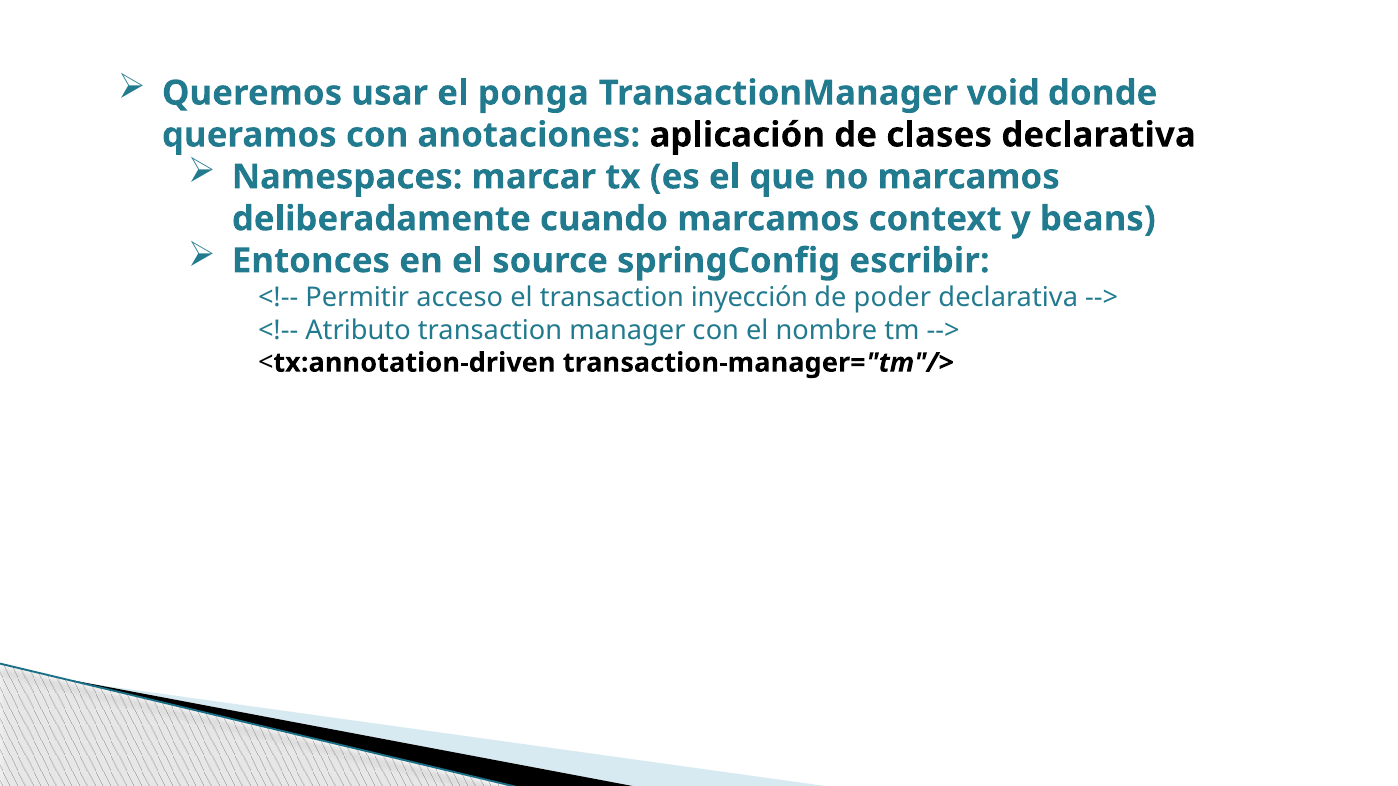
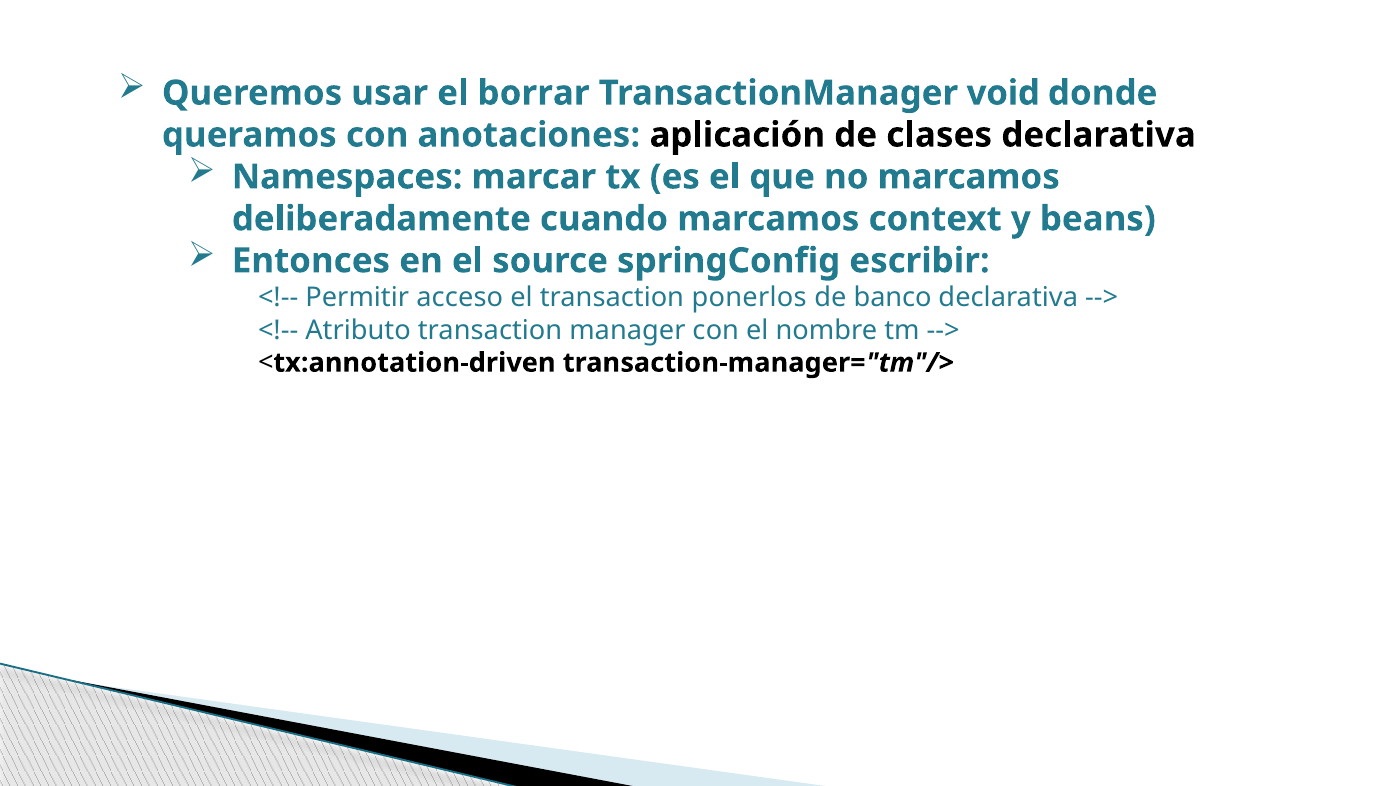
ponga: ponga -> borrar
inyección: inyección -> ponerlos
poder: poder -> banco
